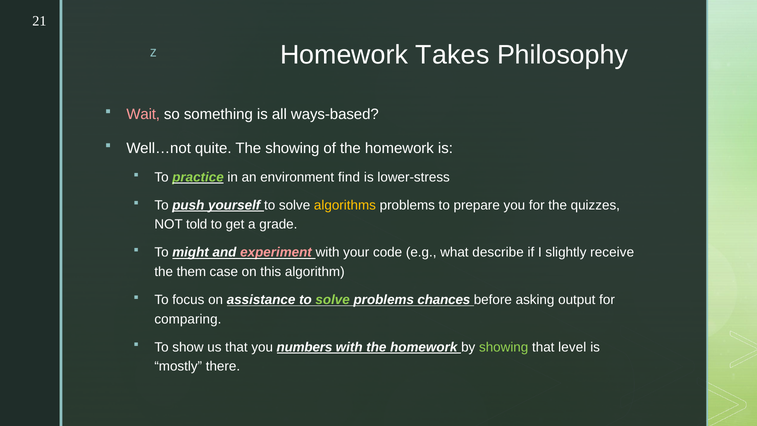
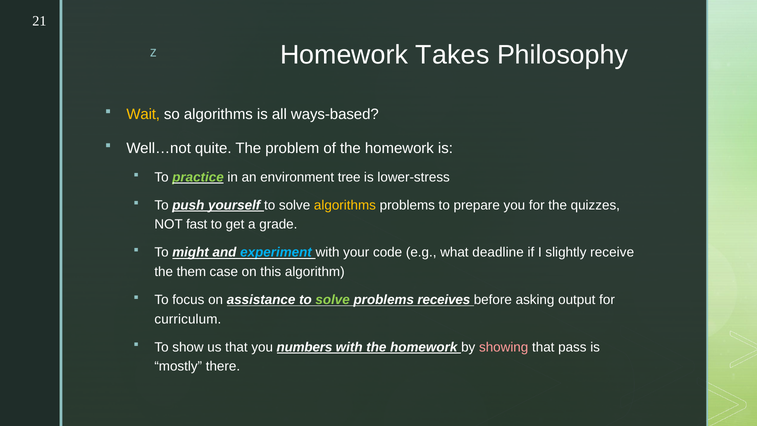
Wait colour: pink -> yellow
so something: something -> algorithms
The showing: showing -> problem
find: find -> tree
told: told -> fast
experiment colour: pink -> light blue
describe: describe -> deadline
chances: chances -> receives
comparing: comparing -> curriculum
showing at (504, 347) colour: light green -> pink
level: level -> pass
